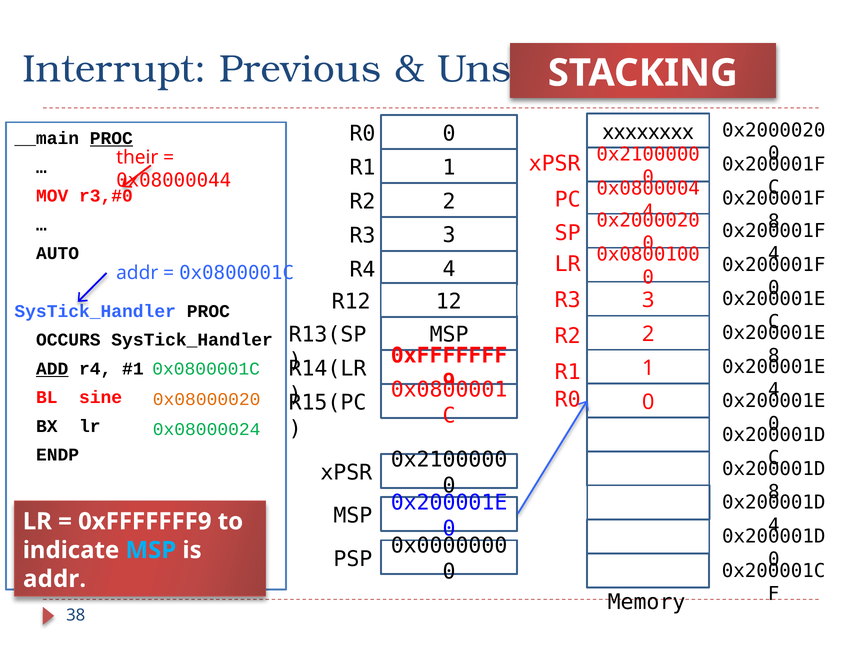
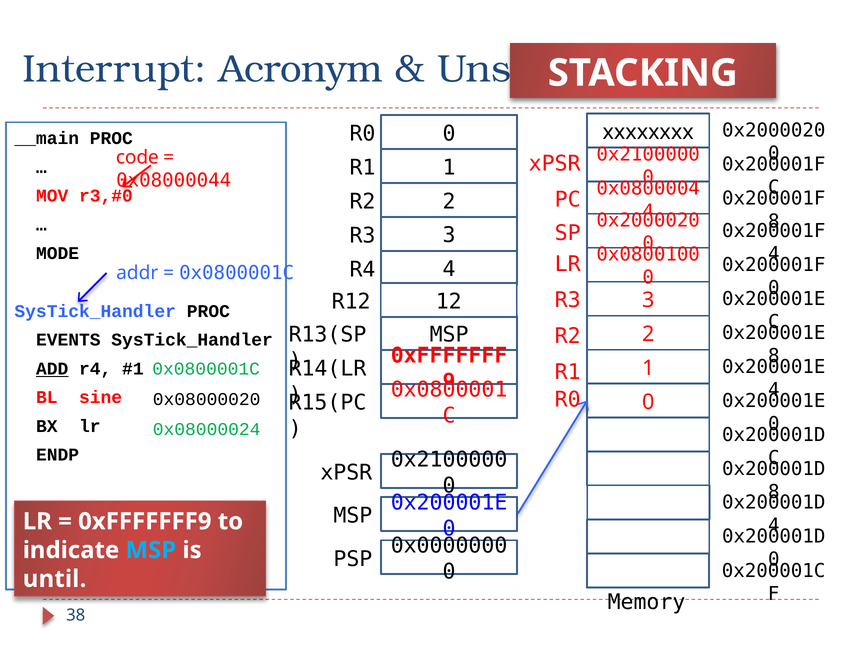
Previous: Previous -> Acronym
PROC at (111, 138) underline: present -> none
their: their -> code
AUTO: AUTO -> MODE
OCCURS: OCCURS -> EVENTS
0x08000020 colour: orange -> black
addr at (55, 579): addr -> until
